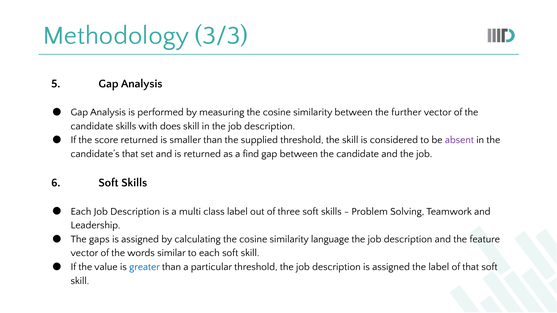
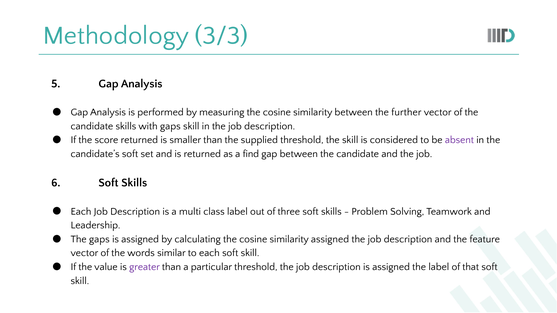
with does: does -> gaps
candidate’s that: that -> soft
similarity language: language -> assigned
greater colour: blue -> purple
